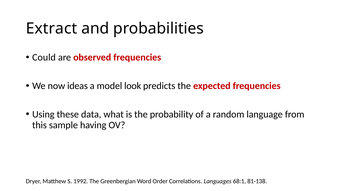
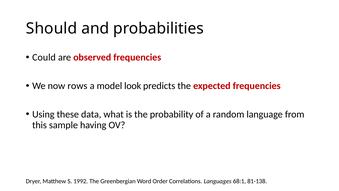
Extract: Extract -> Should
ideas: ideas -> rows
